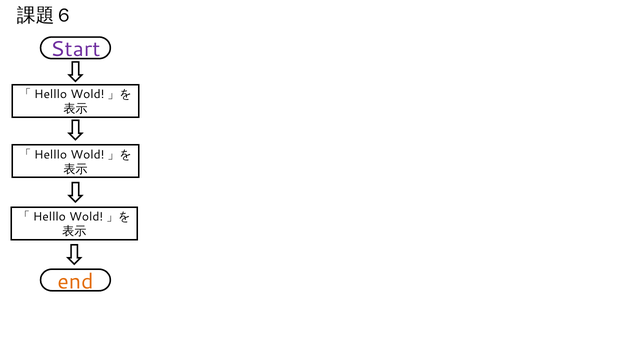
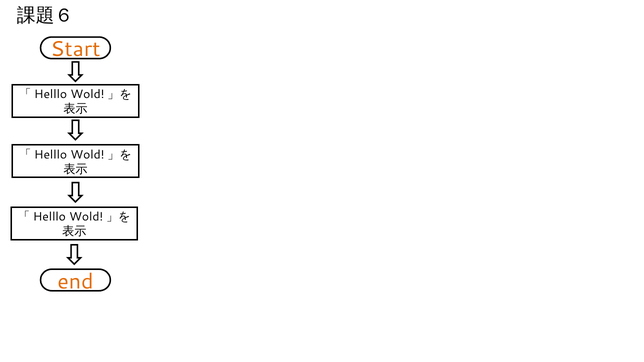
Start colour: purple -> orange
